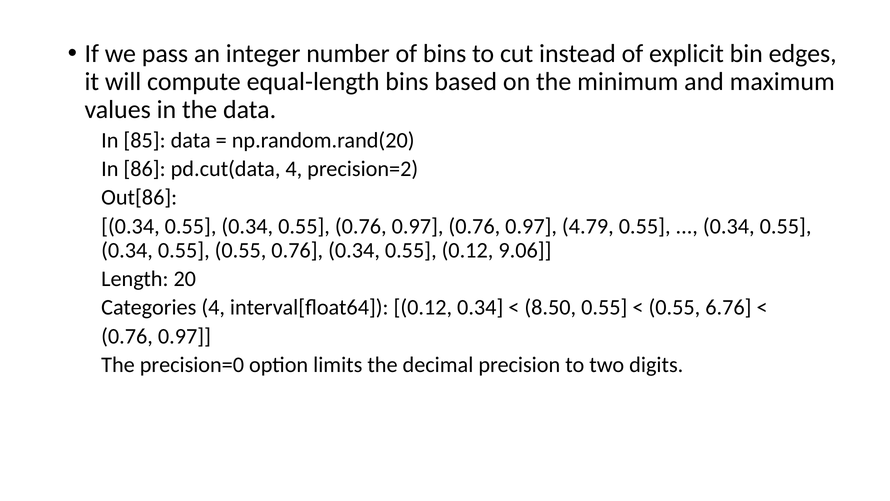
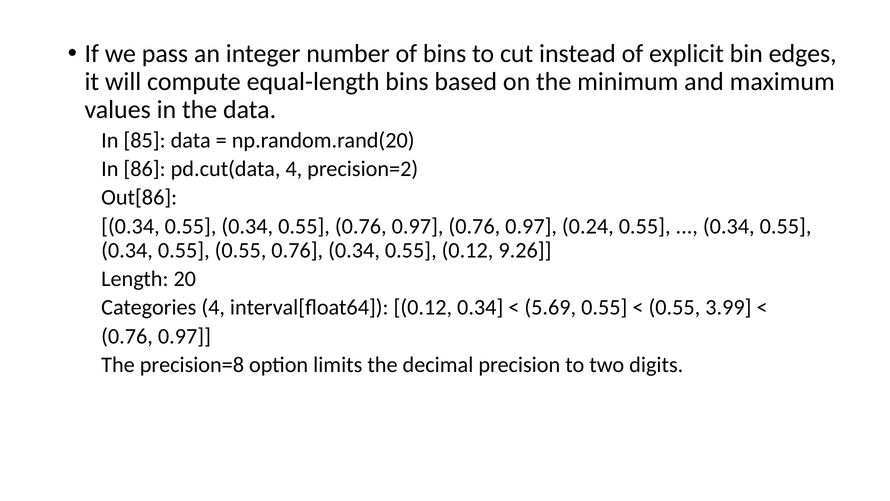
4.79: 4.79 -> 0.24
9.06: 9.06 -> 9.26
8.50: 8.50 -> 5.69
6.76: 6.76 -> 3.99
precision=0: precision=0 -> precision=8
